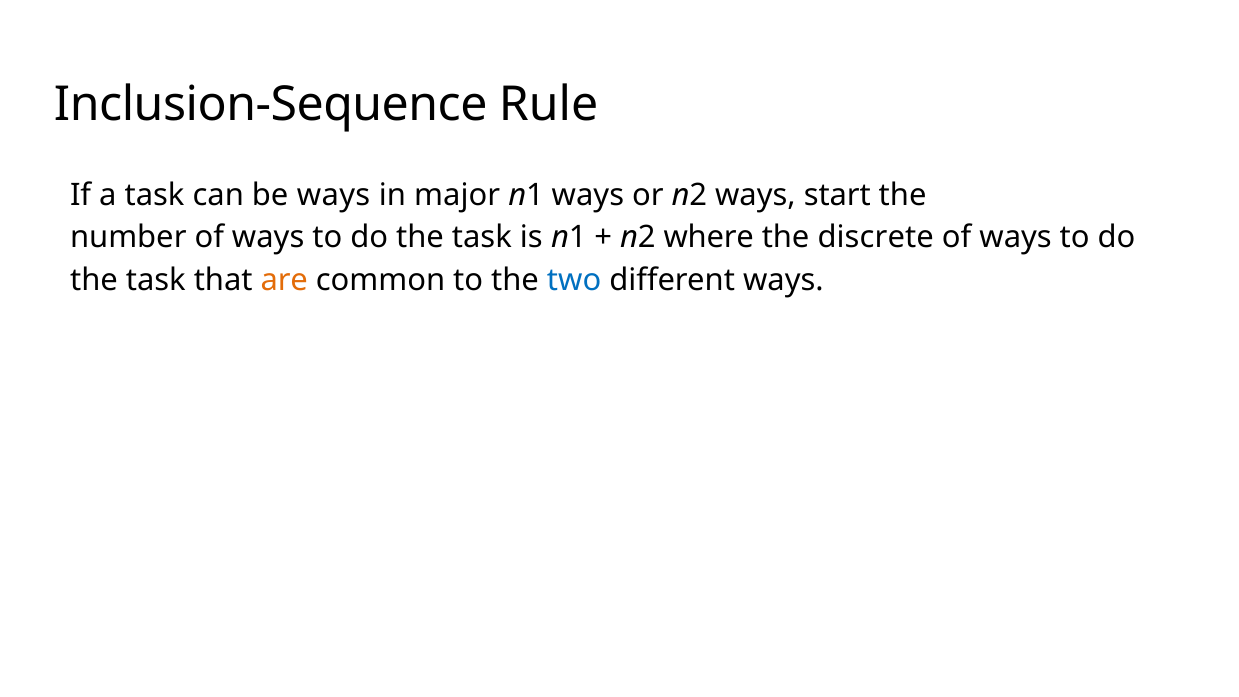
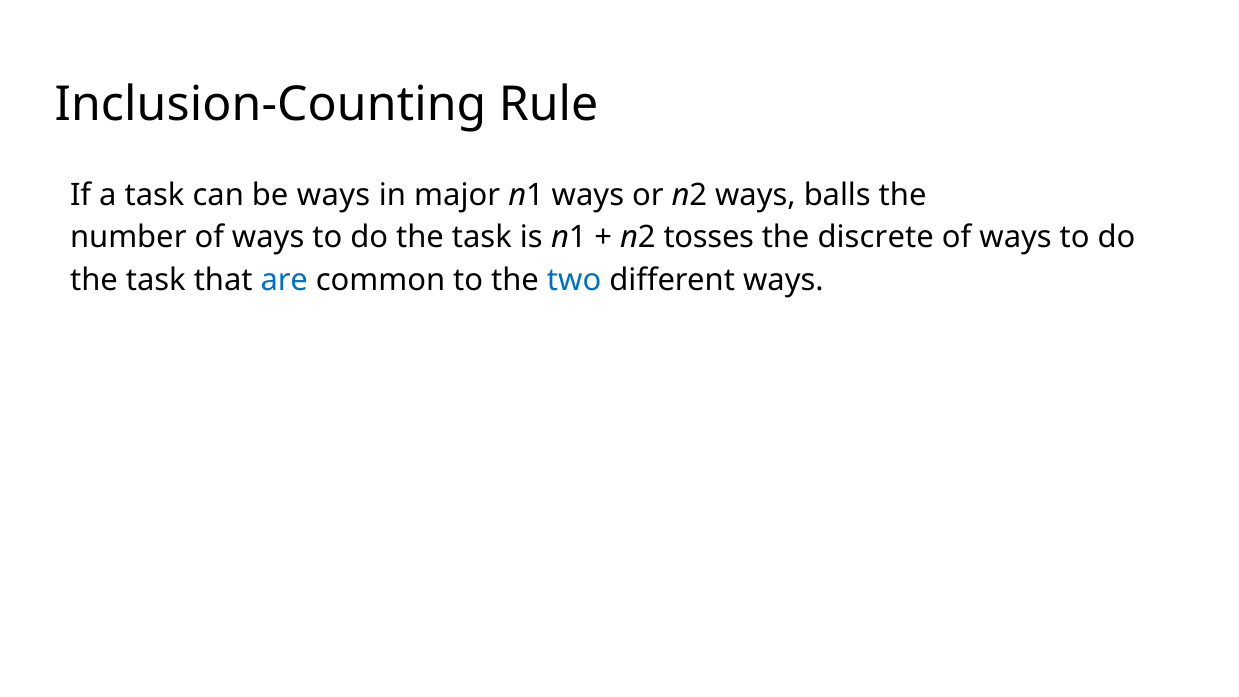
Inclusion-Sequence: Inclusion-Sequence -> Inclusion-Counting
start: start -> balls
where: where -> tosses
are colour: orange -> blue
